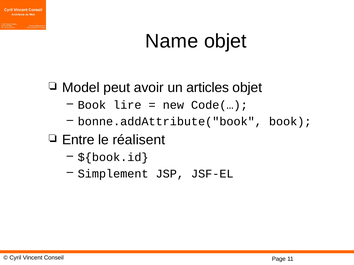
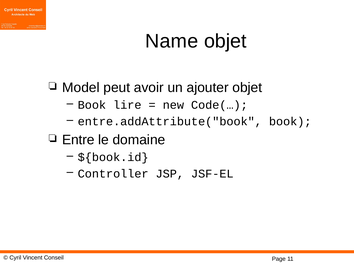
articles: articles -> ajouter
bonne.addAttribute("book: bonne.addAttribute("book -> entre.addAttribute("book
réalisent: réalisent -> domaine
Simplement: Simplement -> Controller
